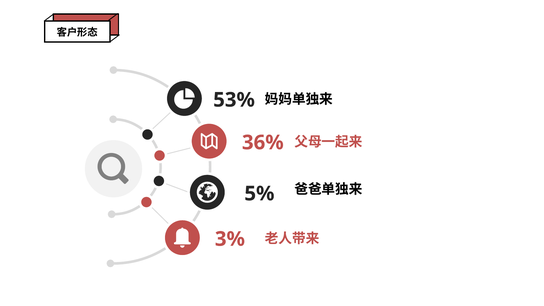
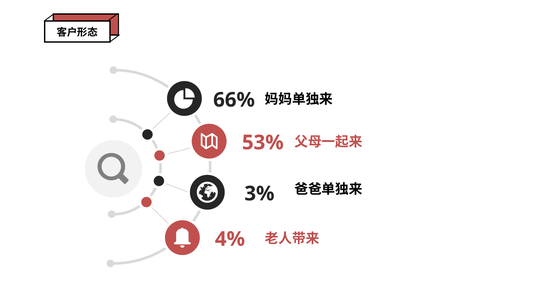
53%: 53% -> 66%
36%: 36% -> 53%
5%: 5% -> 3%
3%: 3% -> 4%
